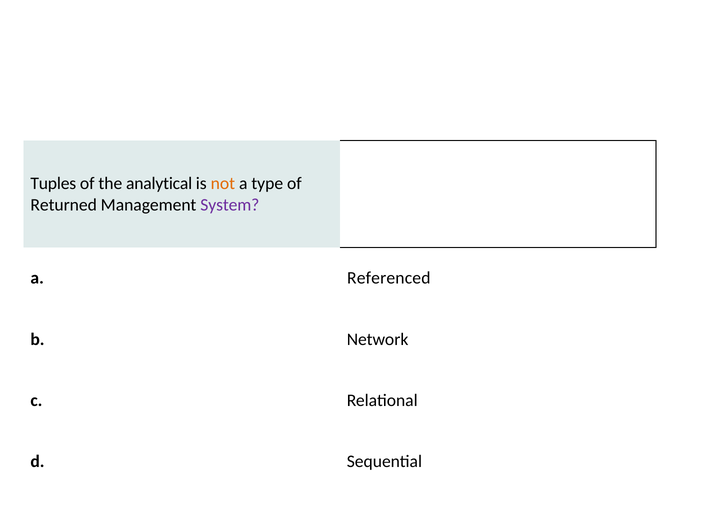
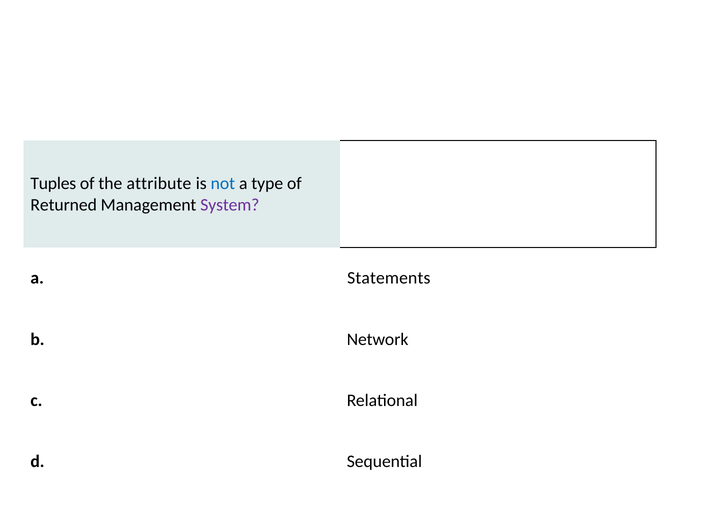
analytical: analytical -> attribute
not colour: orange -> blue
Referenced: Referenced -> Statements
